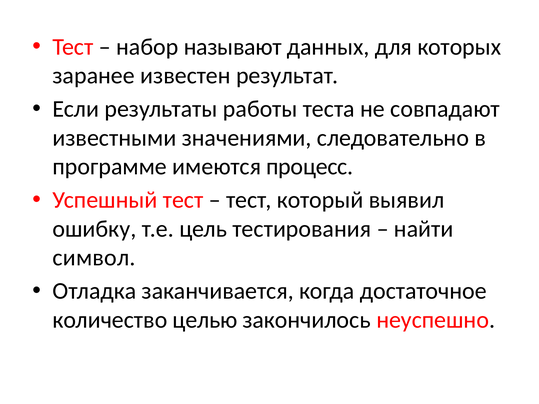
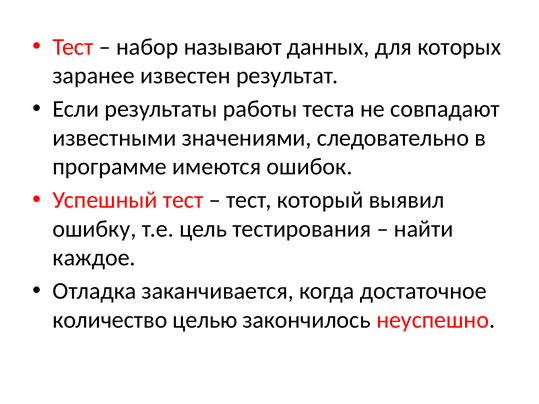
процесс: процесс -> ошибок
символ: символ -> каждое
